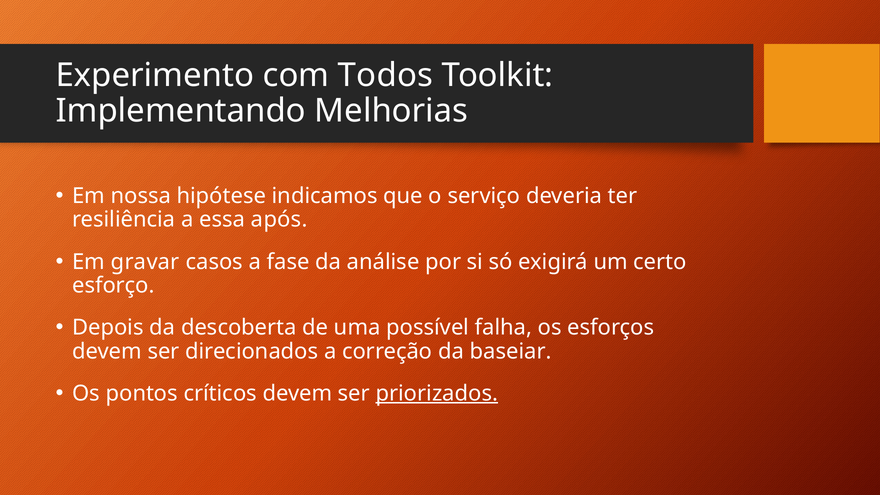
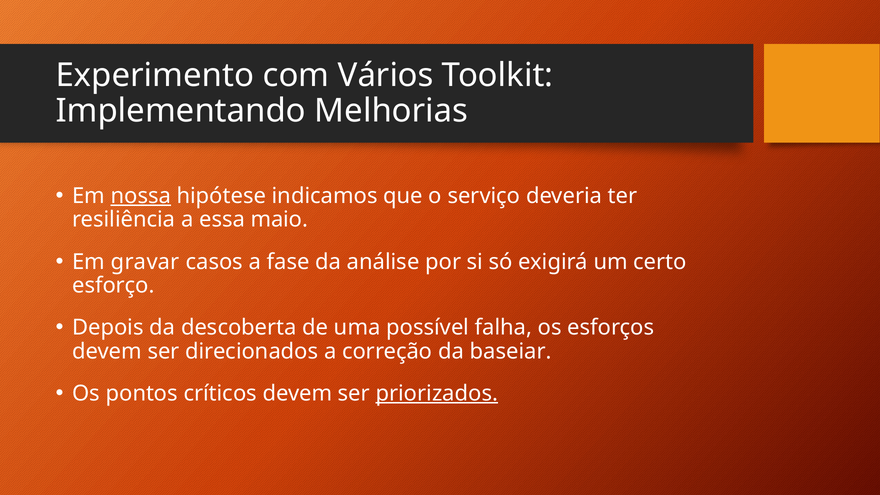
Todos: Todos -> Vários
nossa underline: none -> present
após: após -> maio
